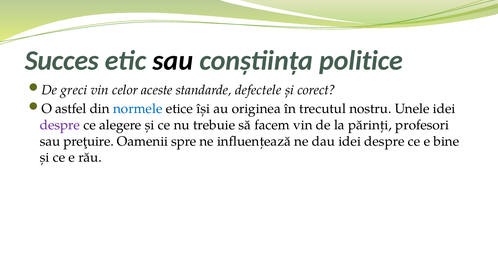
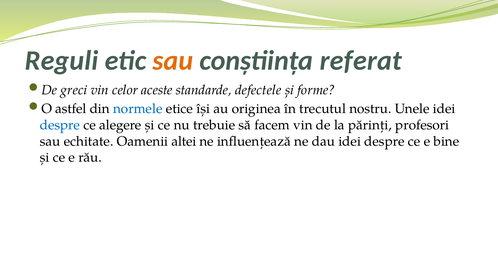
Succes: Succes -> Reguli
sau at (173, 61) colour: black -> orange
politice: politice -> referat
corect: corect -> forme
despre at (60, 125) colour: purple -> blue
preţuire: preţuire -> echitate
spre: spre -> altei
